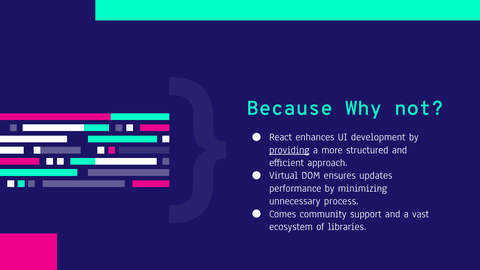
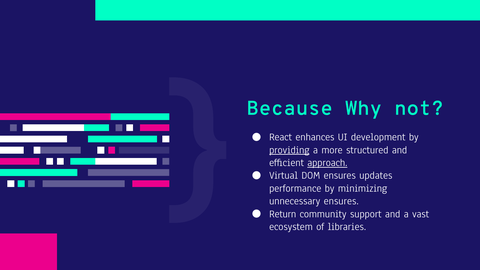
approach underline: none -> present
unnecessary process: process -> ensures
Comes: Comes -> Return
